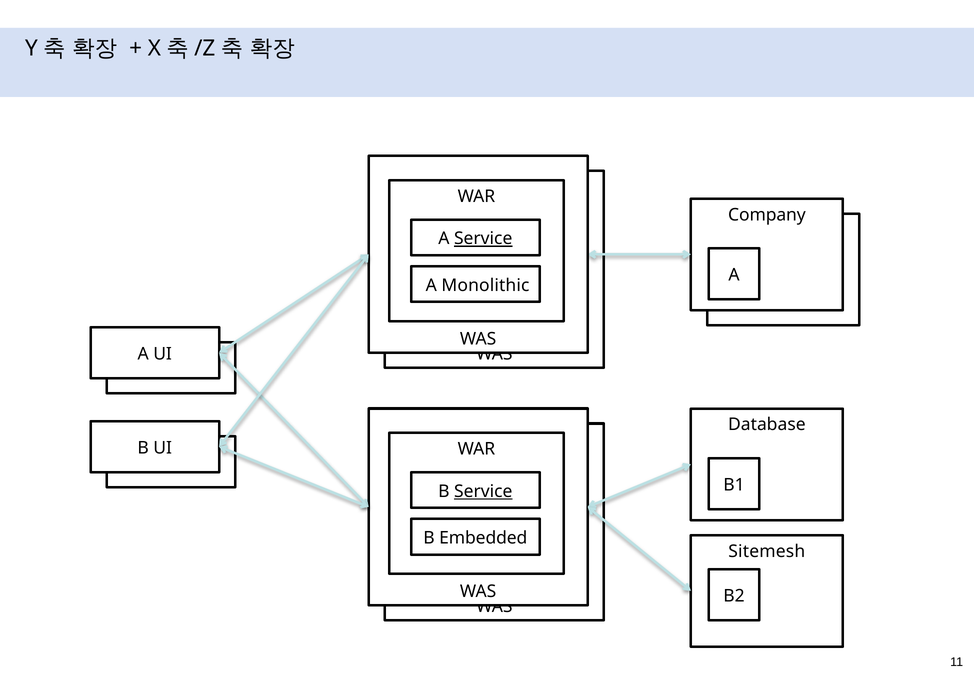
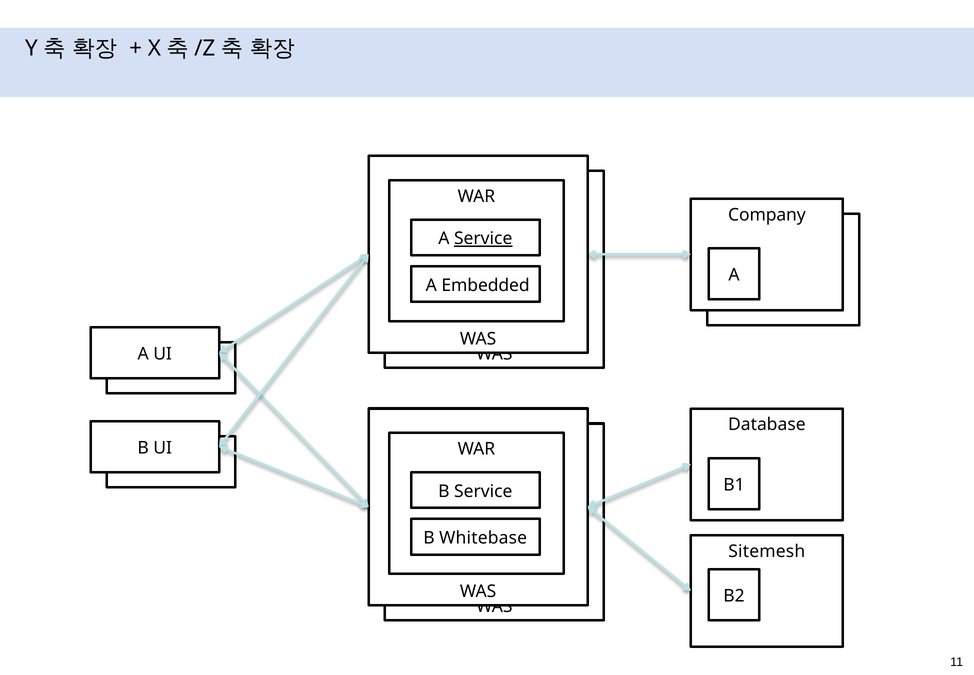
Monolithic: Monolithic -> Embedded
Service at (483, 491) underline: present -> none
Embedded: Embedded -> Whitebase
